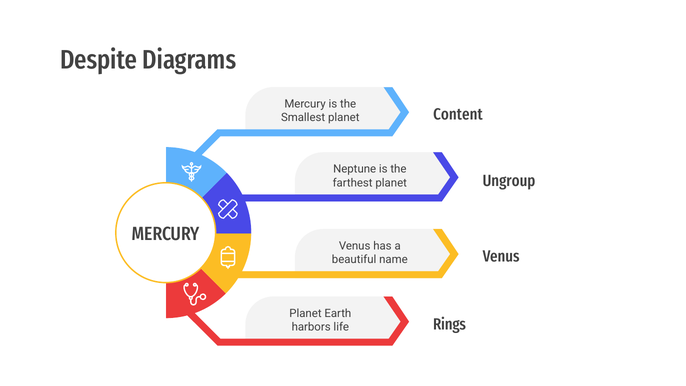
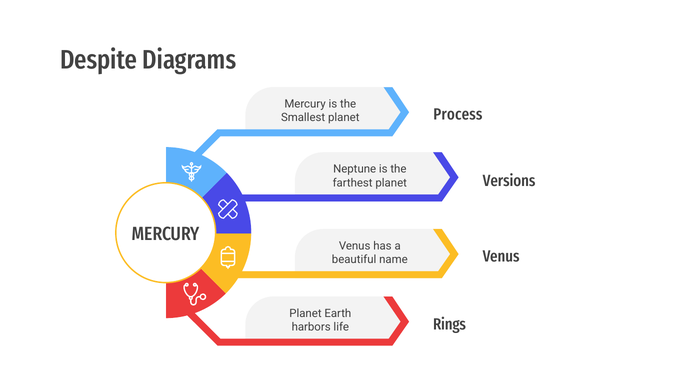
Content: Content -> Process
Ungroup: Ungroup -> Versions
